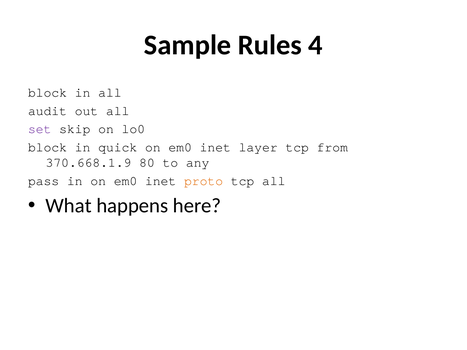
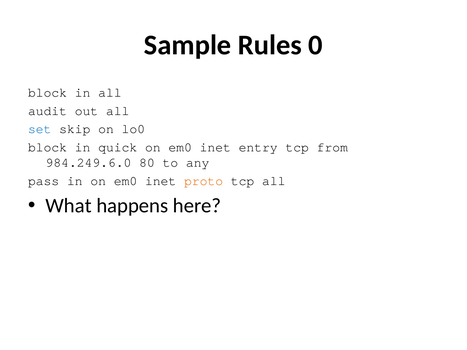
4: 4 -> 0
set colour: purple -> blue
layer: layer -> entry
370.668.1.9: 370.668.1.9 -> 984.249.6.0
